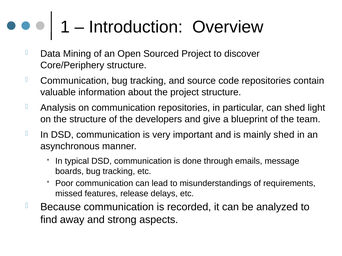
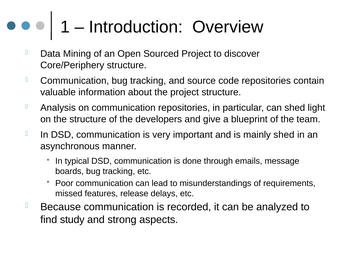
away: away -> study
